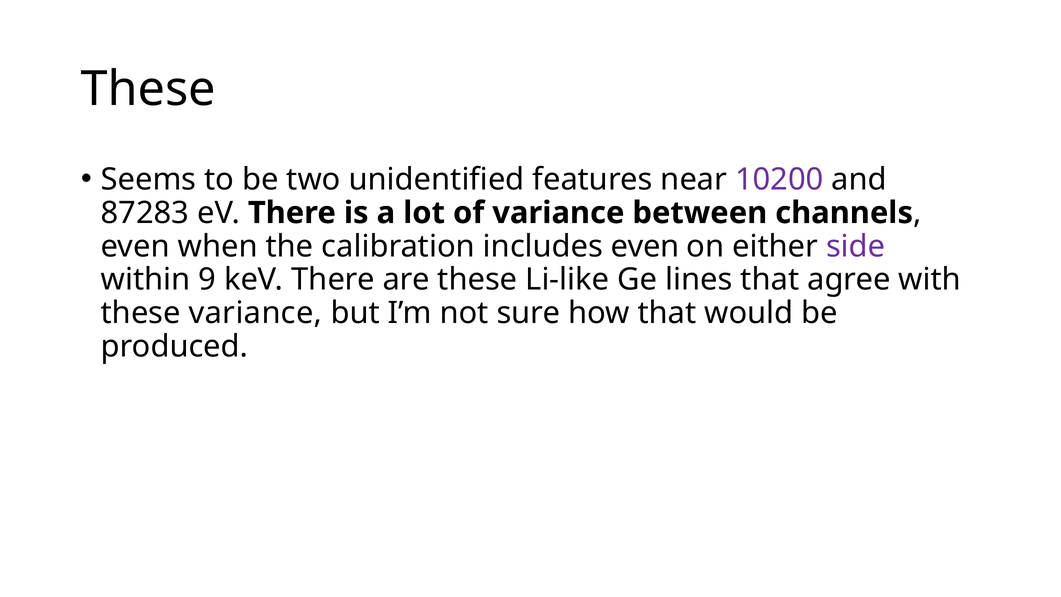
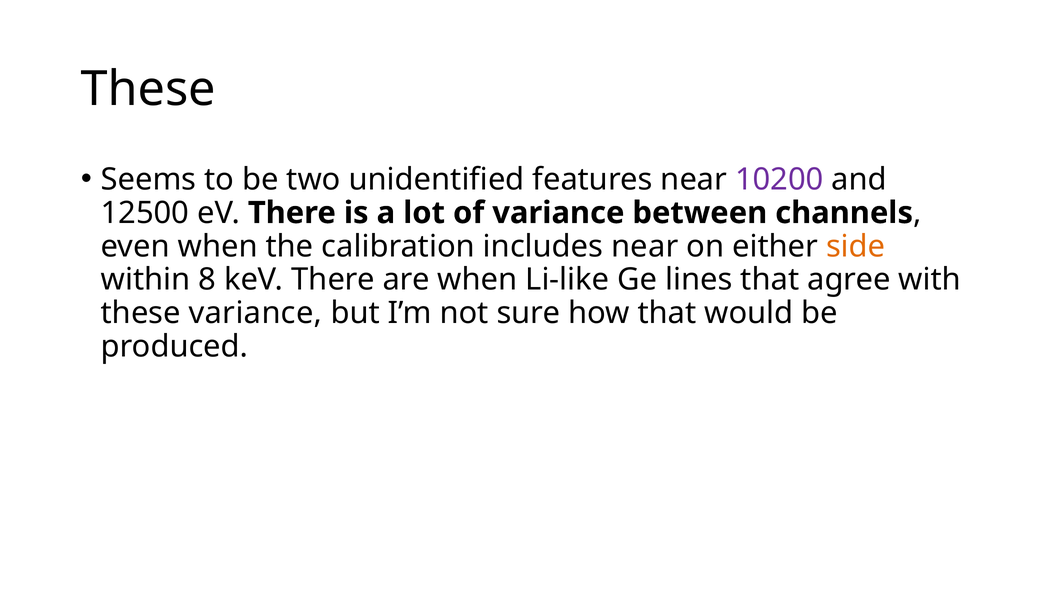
87283: 87283 -> 12500
includes even: even -> near
side colour: purple -> orange
9: 9 -> 8
are these: these -> when
